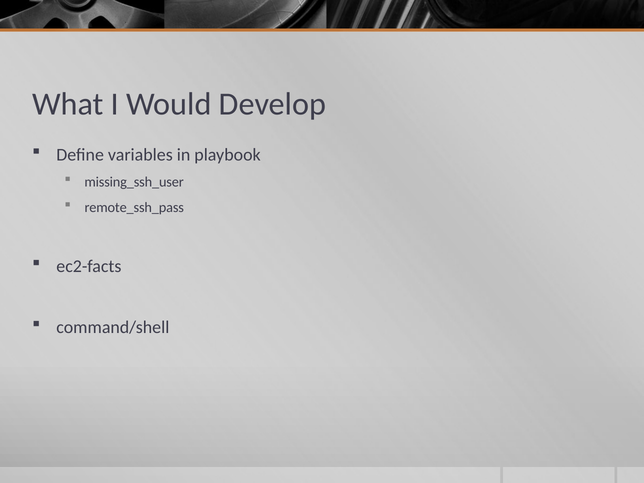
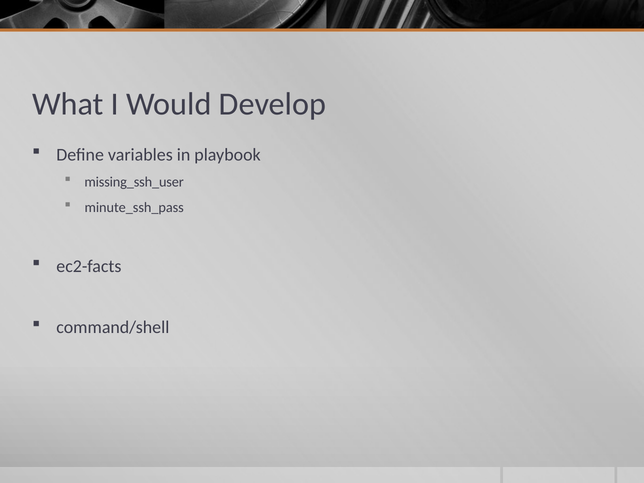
remote_ssh_pass: remote_ssh_pass -> minute_ssh_pass
